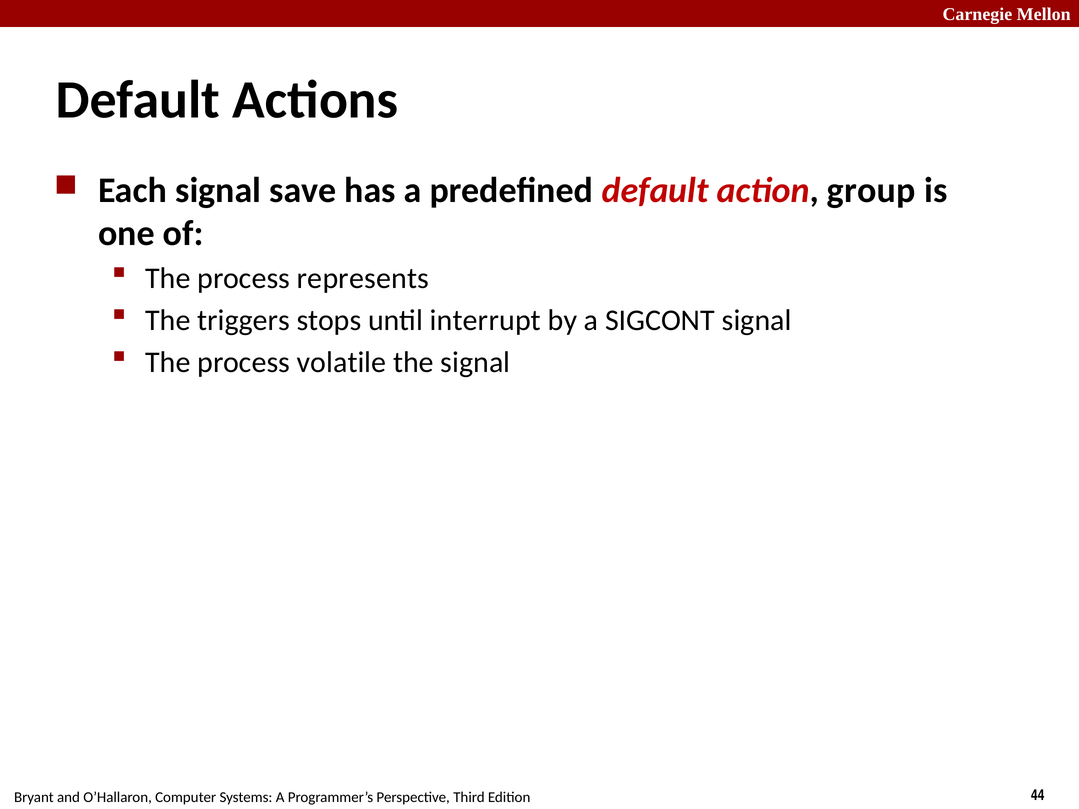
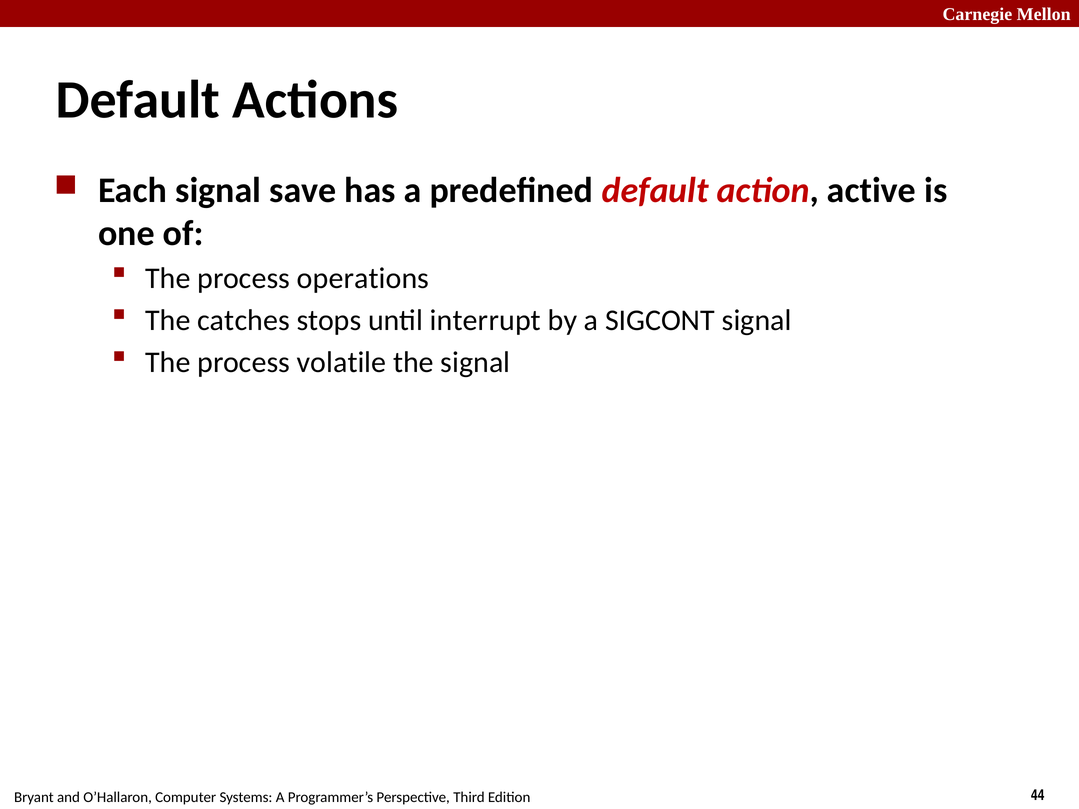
group: group -> active
represents: represents -> operations
triggers: triggers -> catches
